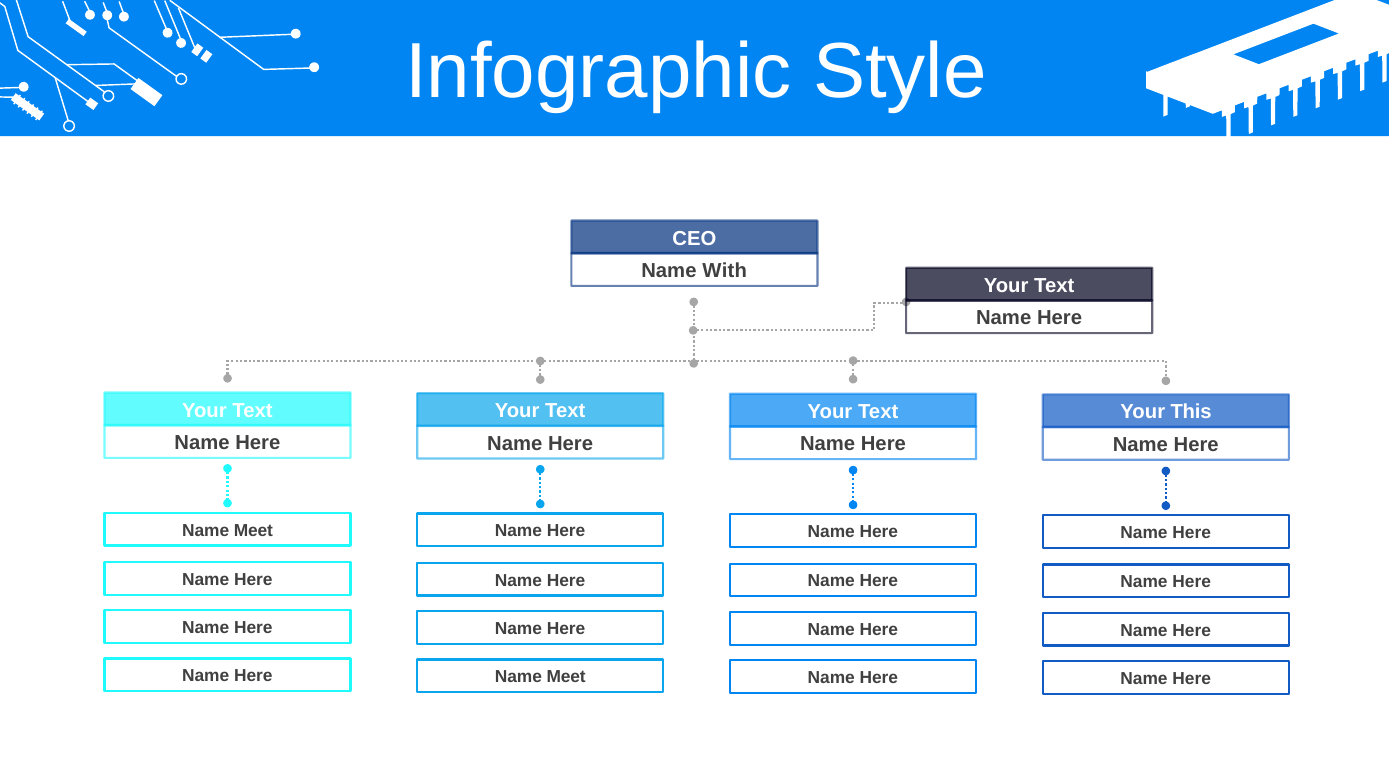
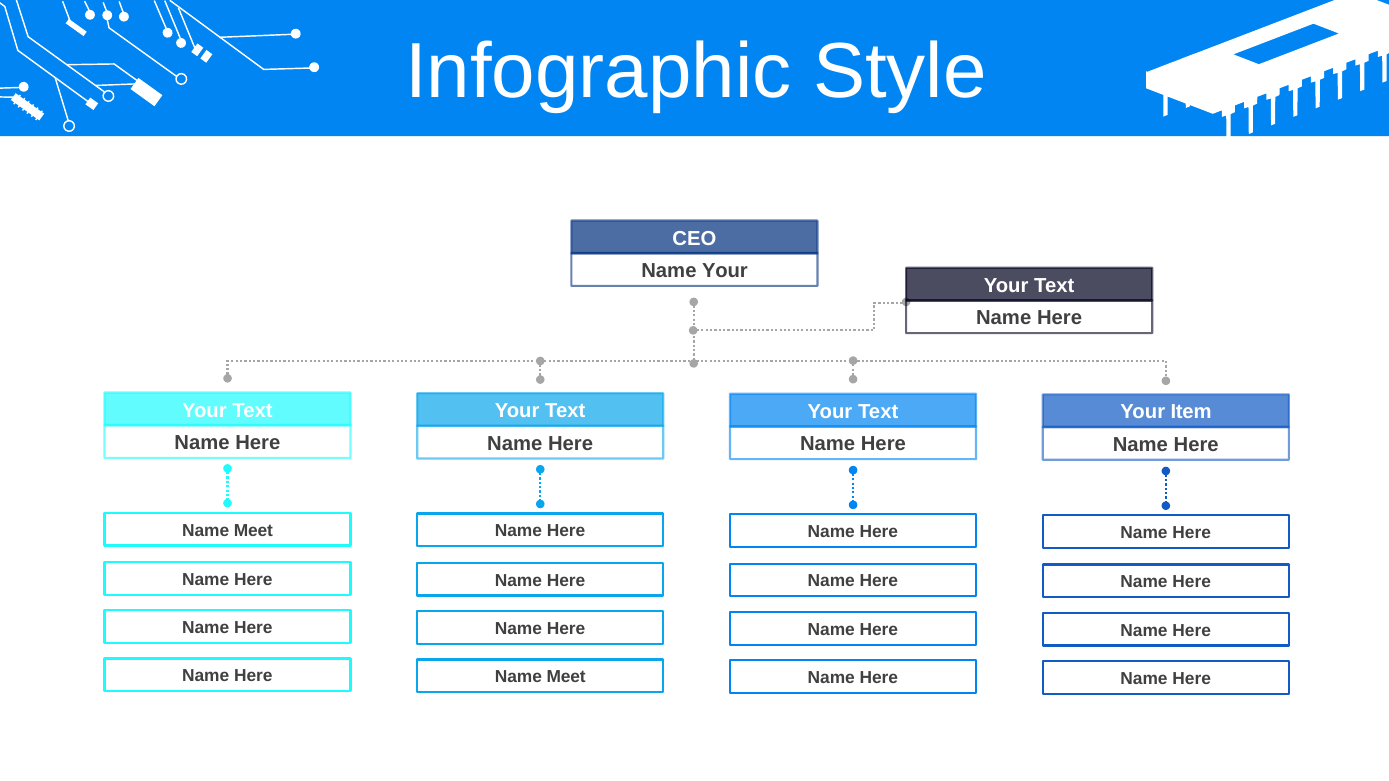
Name With: With -> Your
This: This -> Item
